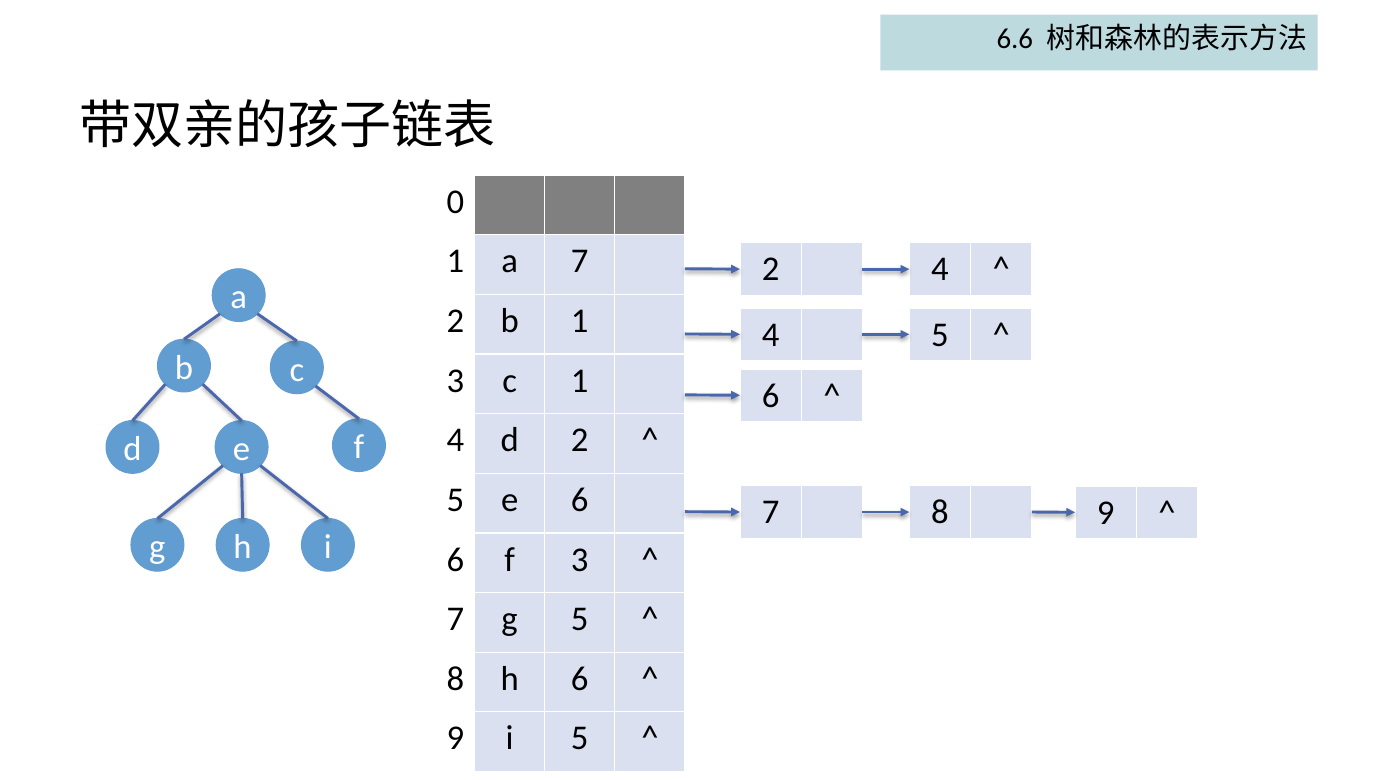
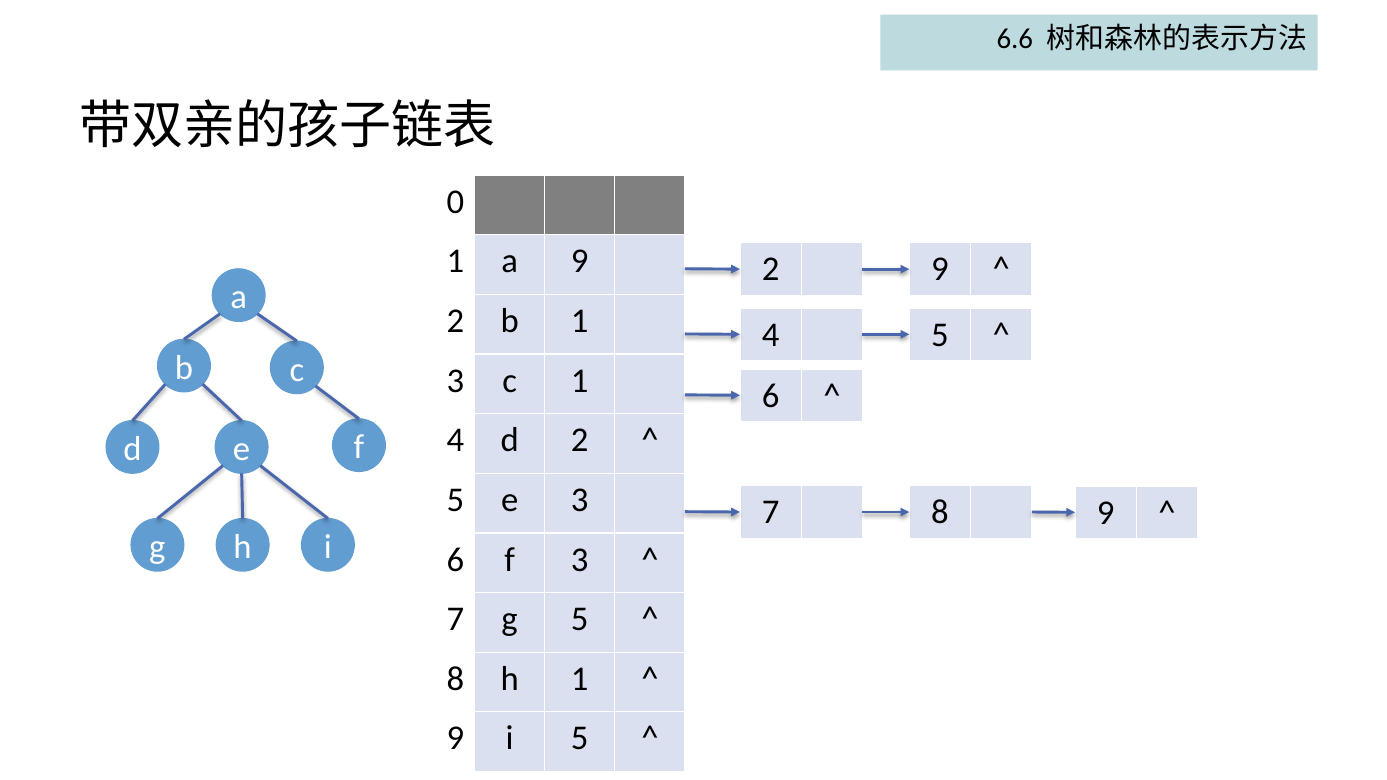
a 7: 7 -> 9
2 4: 4 -> 9
e 6: 6 -> 3
h 6: 6 -> 1
